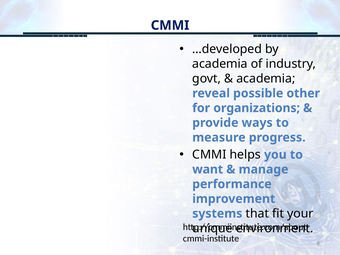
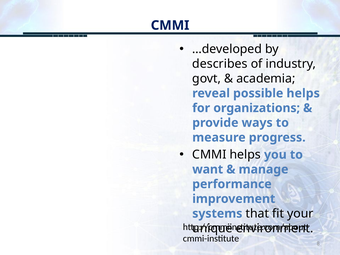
academia at (220, 64): academia -> describes
possible other: other -> helps
